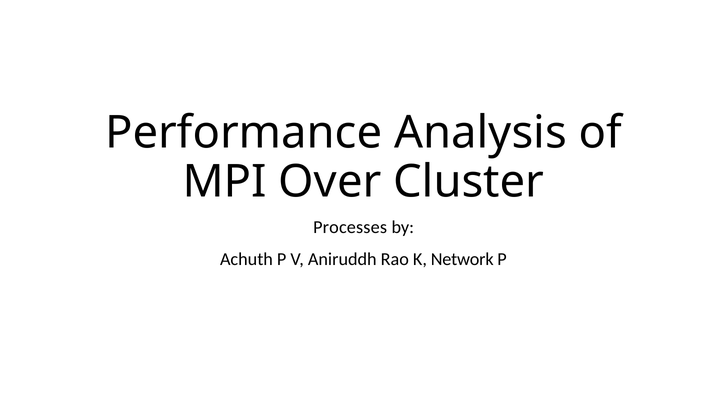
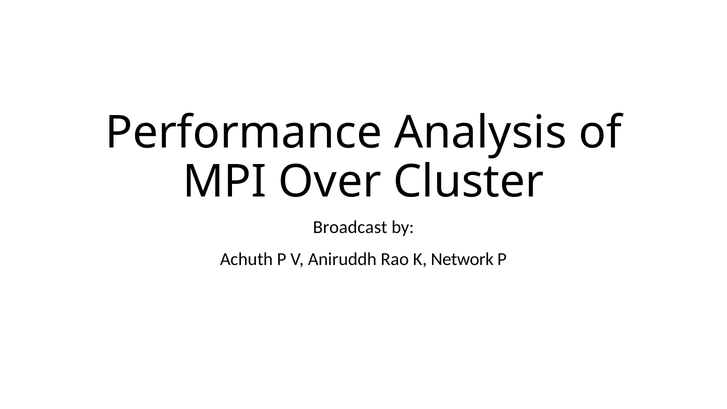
Processes: Processes -> Broadcast
